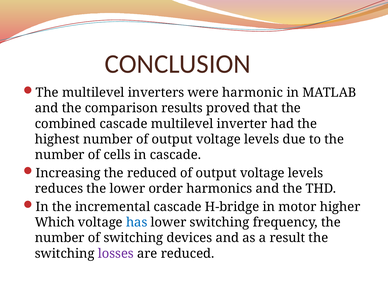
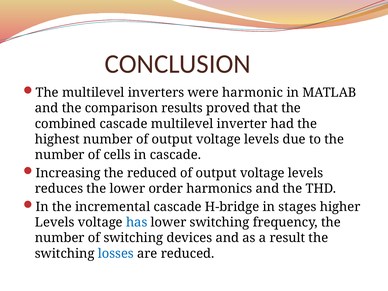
motor: motor -> stages
Which at (55, 222): Which -> Levels
losses colour: purple -> blue
